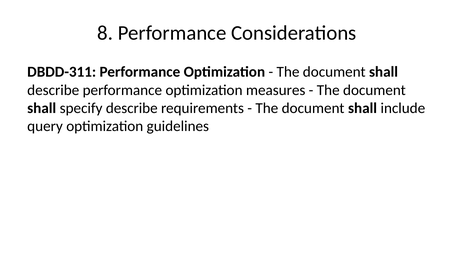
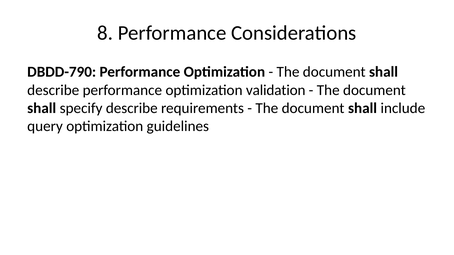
DBDD-311: DBDD-311 -> DBDD-790
measures: measures -> validation
